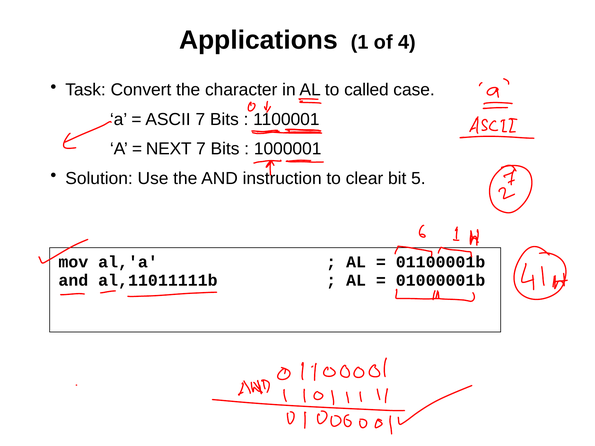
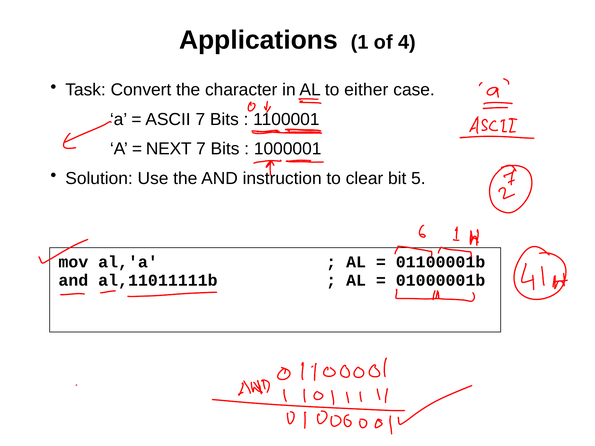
called: called -> either
